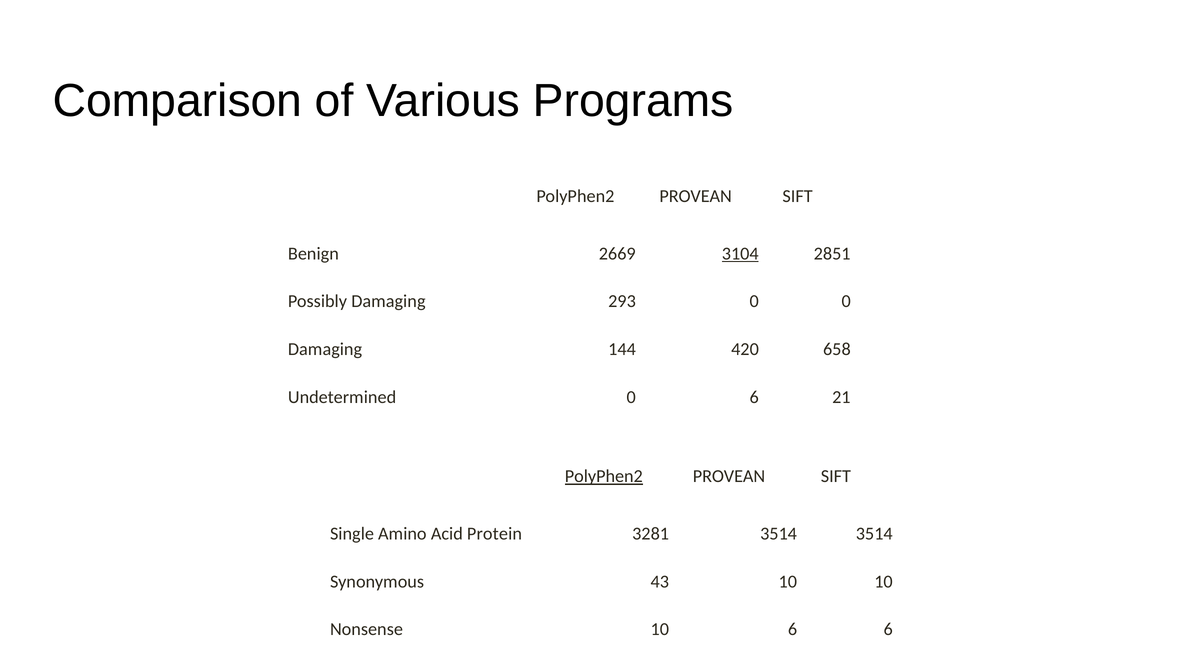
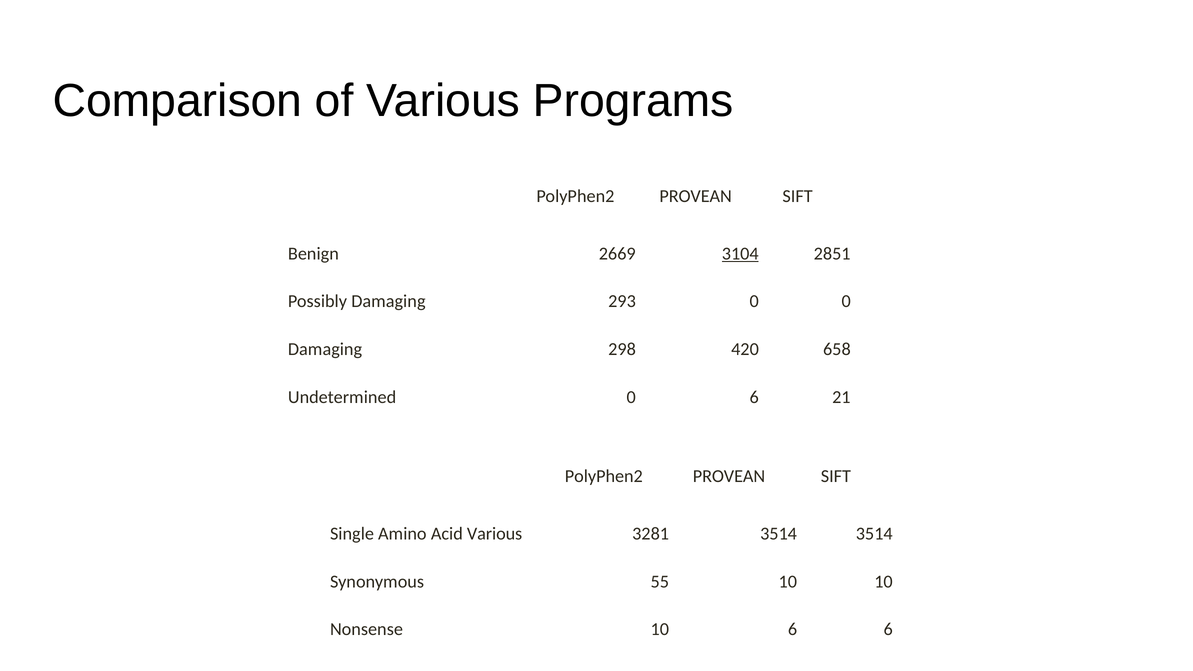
144: 144 -> 298
PolyPhen2 at (604, 476) underline: present -> none
Acid Protein: Protein -> Various
43: 43 -> 55
